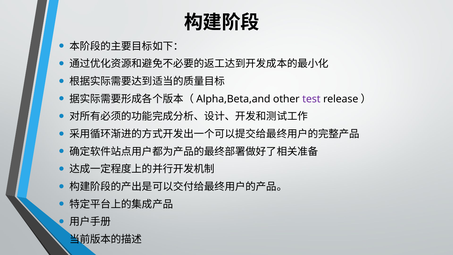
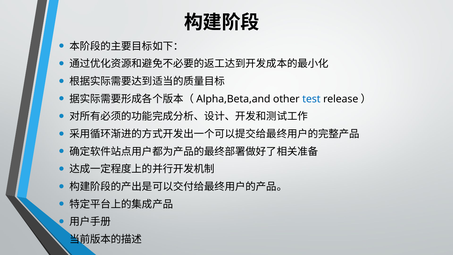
test colour: purple -> blue
